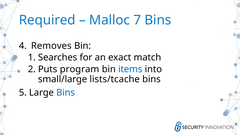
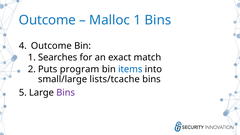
Required at (47, 20): Required -> Outcome
7: 7 -> 1
Removes at (51, 46): Removes -> Outcome
Bins at (66, 93) colour: blue -> purple
